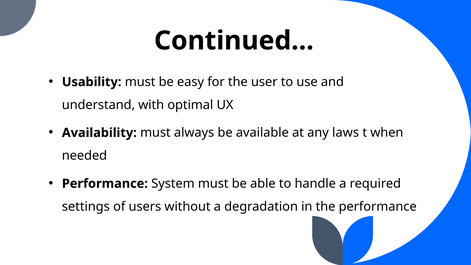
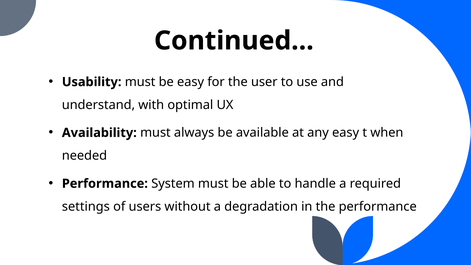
any laws: laws -> easy
